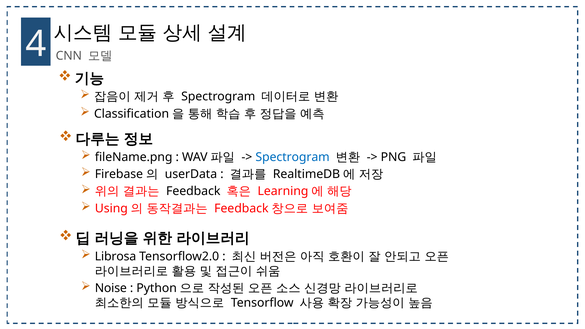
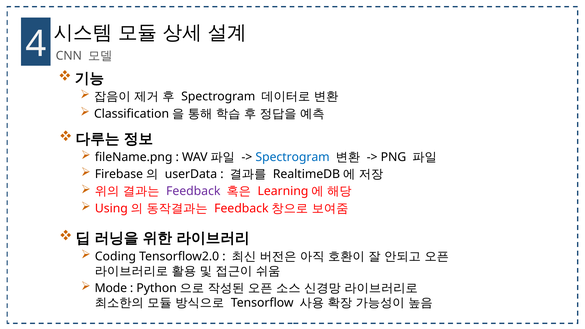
Feedback colour: black -> purple
Librosa: Librosa -> Coding
Noise: Noise -> Mode
